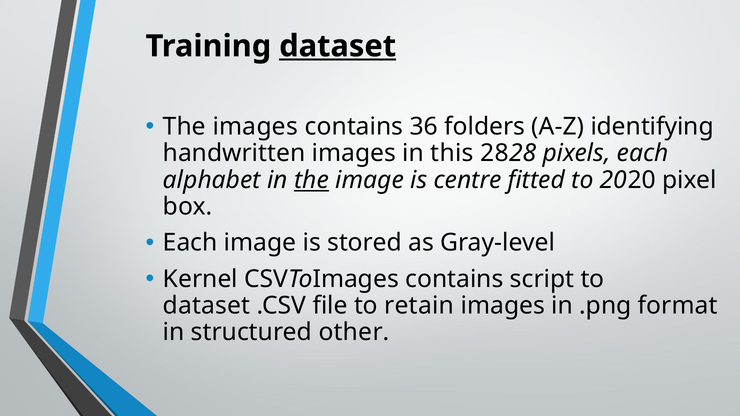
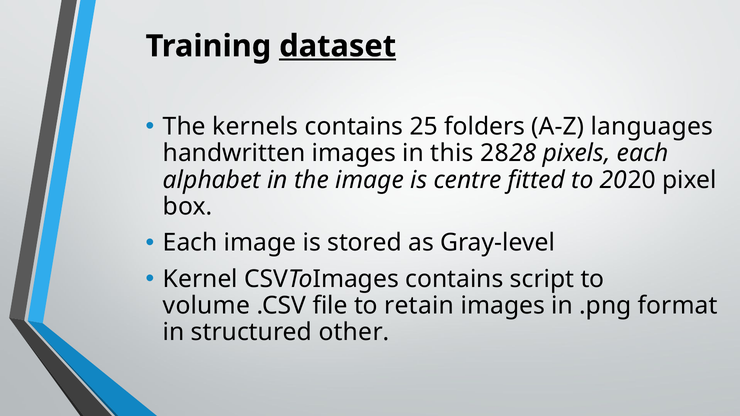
The images: images -> kernels
36: 36 -> 25
identifying: identifying -> languages
the at (311, 180) underline: present -> none
dataset at (207, 306): dataset -> volume
